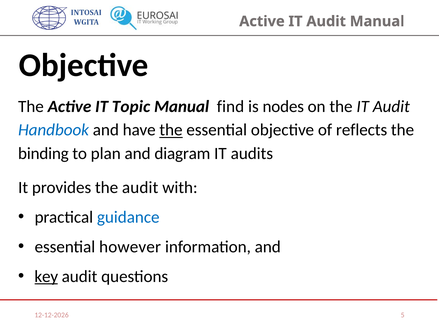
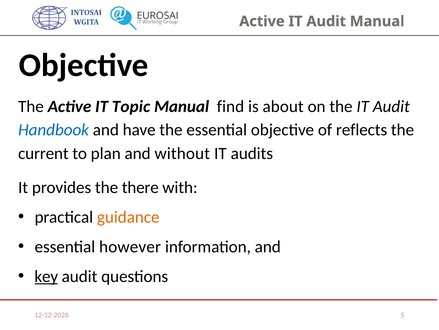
nodes: nodes -> about
the at (171, 130) underline: present -> none
binding: binding -> current
diagram: diagram -> without
the audit: audit -> there
guidance colour: blue -> orange
